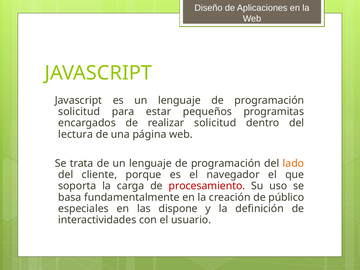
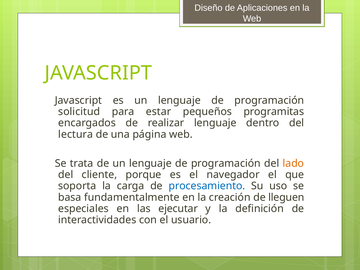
realizar solicitud: solicitud -> lenguaje
procesamiento colour: red -> blue
público: público -> lleguen
dispone: dispone -> ejecutar
